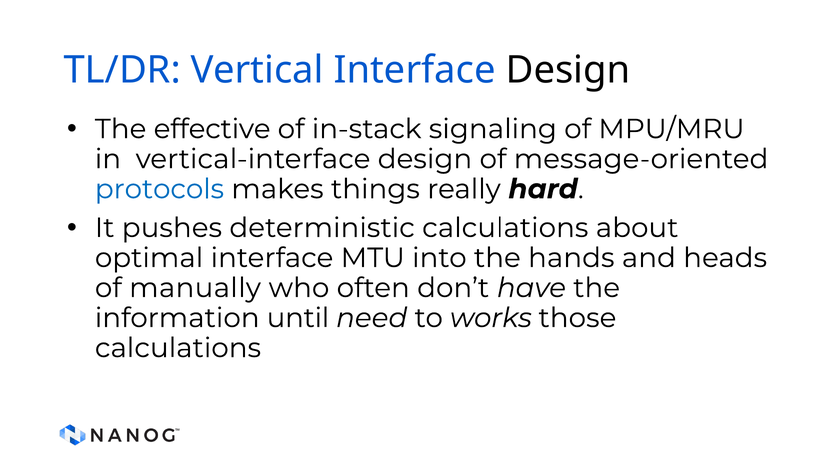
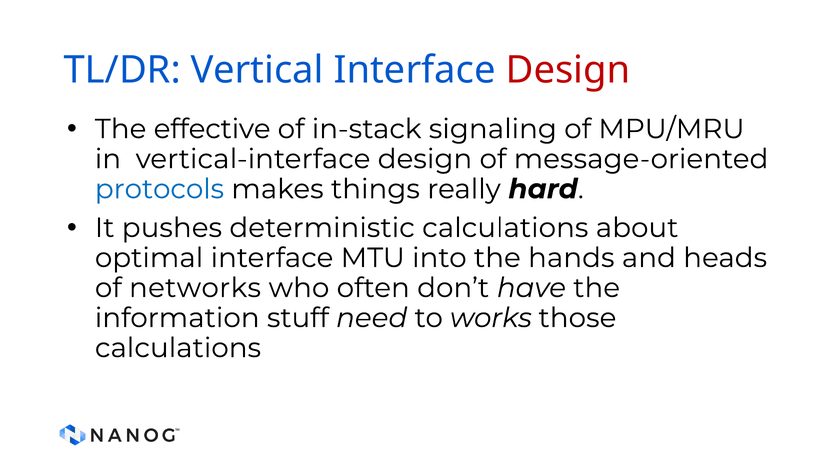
Design at (568, 70) colour: black -> red
manually: manually -> networks
until: until -> stuff
